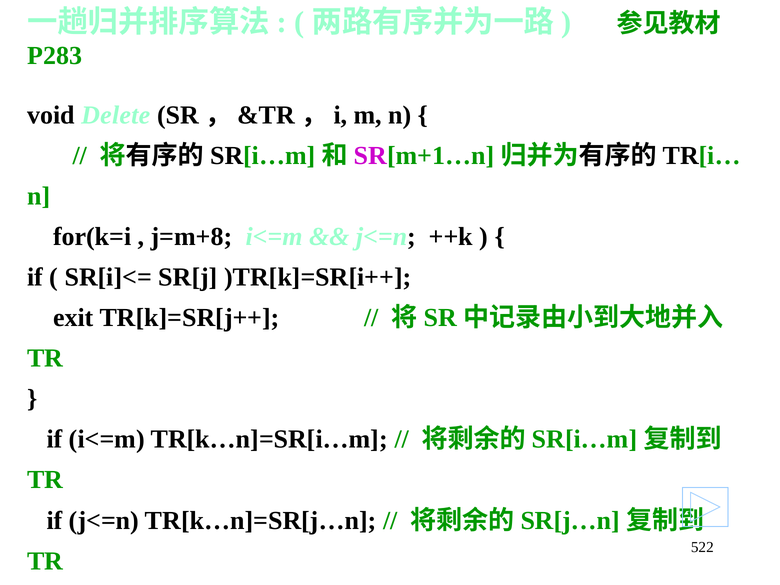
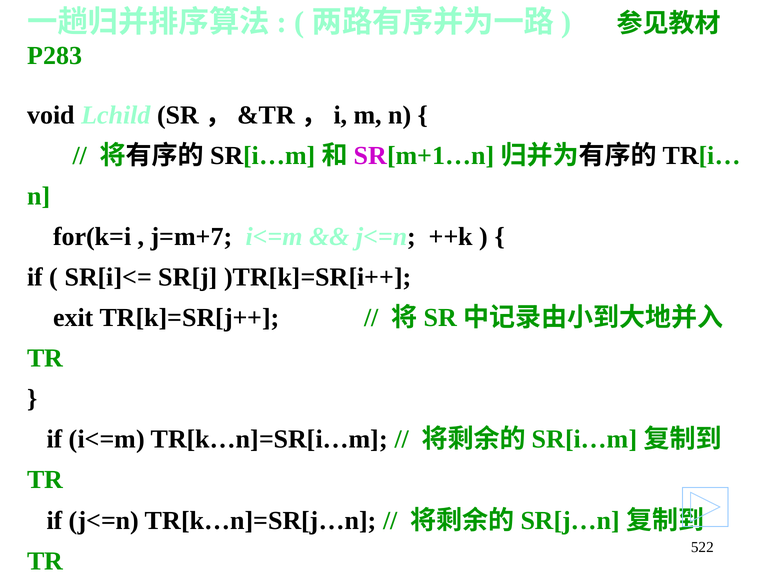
Delete: Delete -> Lchild
j=m+8: j=m+8 -> j=m+7
